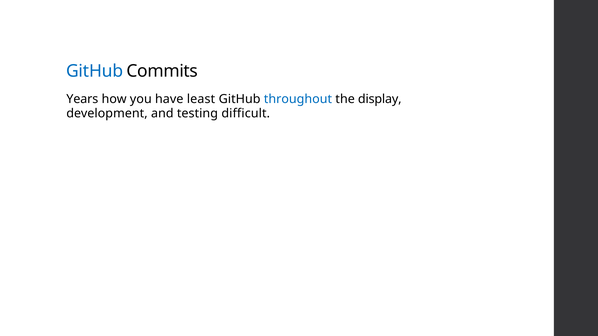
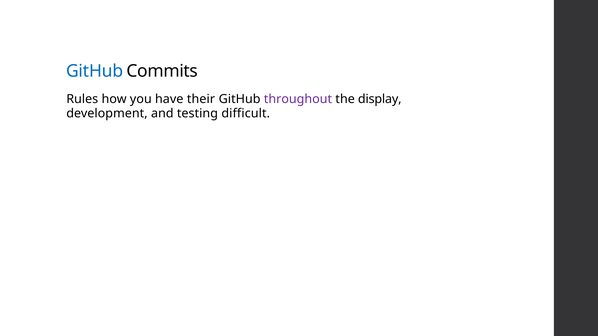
Years: Years -> Rules
least: least -> their
throughout colour: blue -> purple
